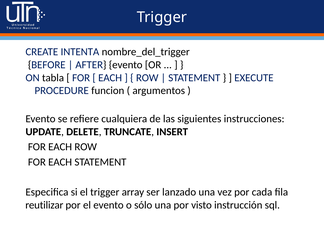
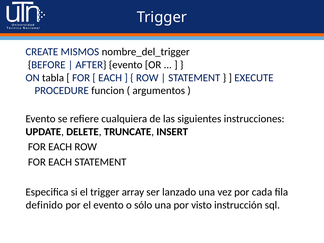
INTENTA: INTENTA -> MISMOS
reutilizar: reutilizar -> definido
